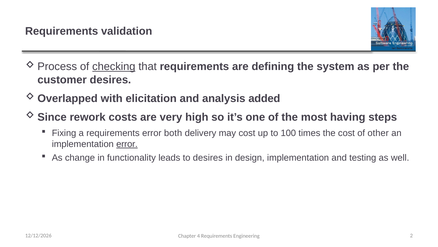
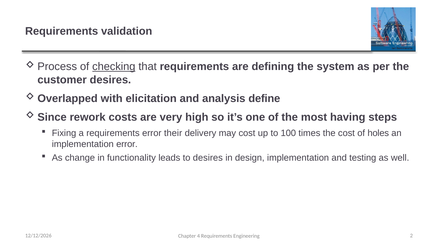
added: added -> define
both: both -> their
other: other -> holes
error at (127, 144) underline: present -> none
